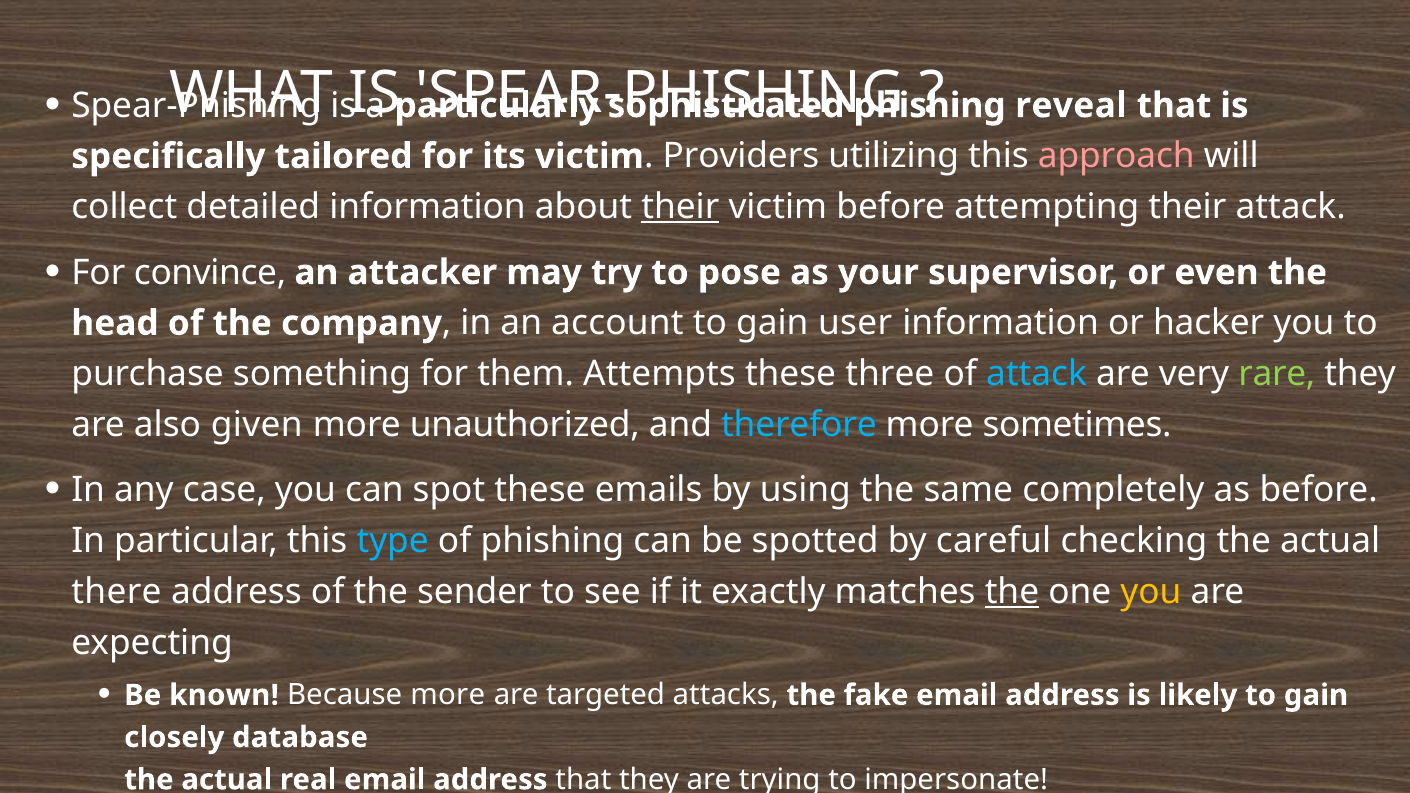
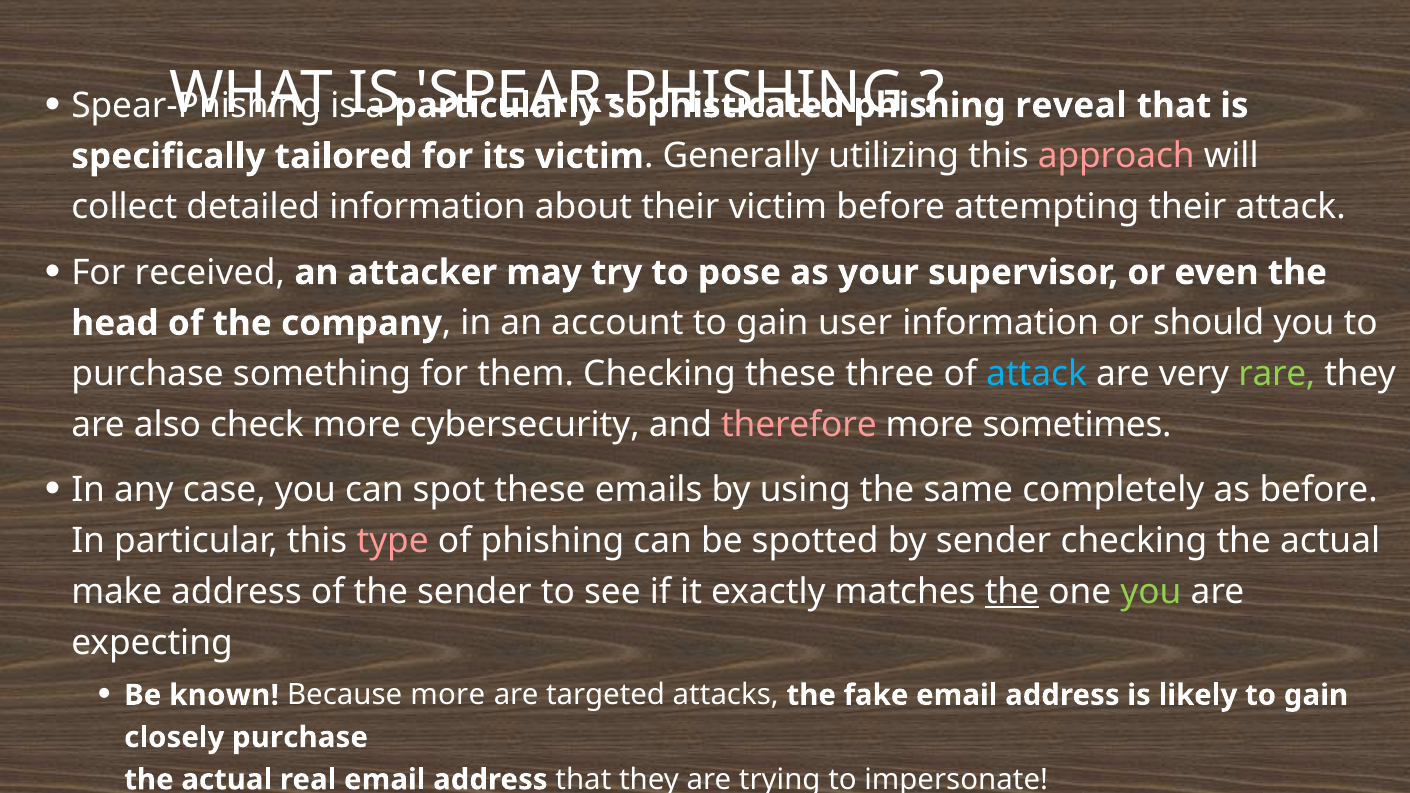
Providers: Providers -> Generally
their at (680, 207) underline: present -> none
convince: convince -> received
hacker: hacker -> should
them Attempts: Attempts -> Checking
given: given -> check
unauthorized: unauthorized -> cybersecurity
therefore colour: light blue -> pink
type colour: light blue -> pink
by careful: careful -> sender
there: there -> make
you at (1151, 592) colour: yellow -> light green
closely database: database -> purchase
